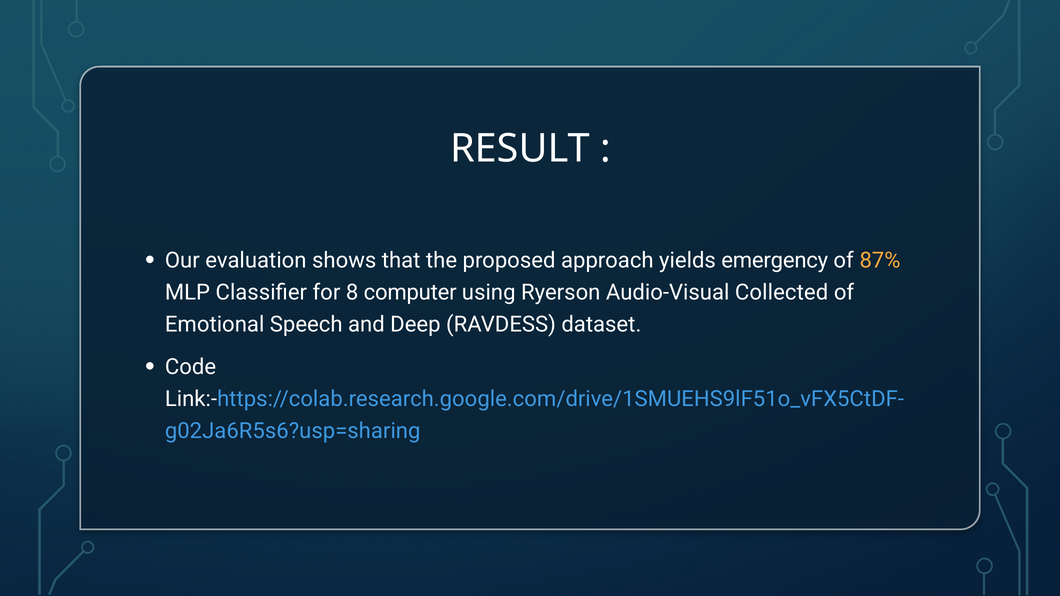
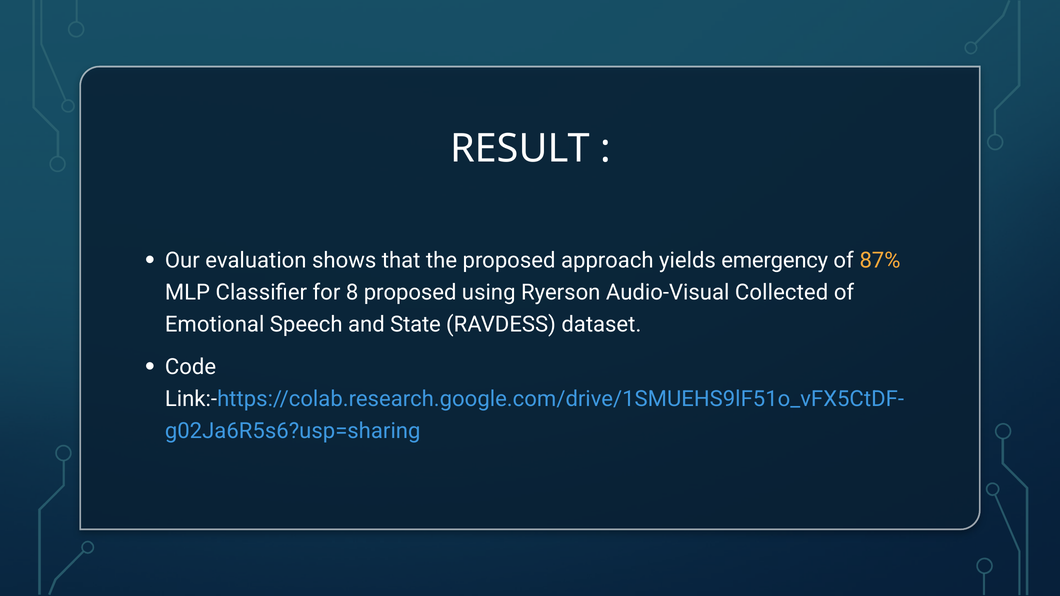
8 computer: computer -> proposed
Deep: Deep -> State
